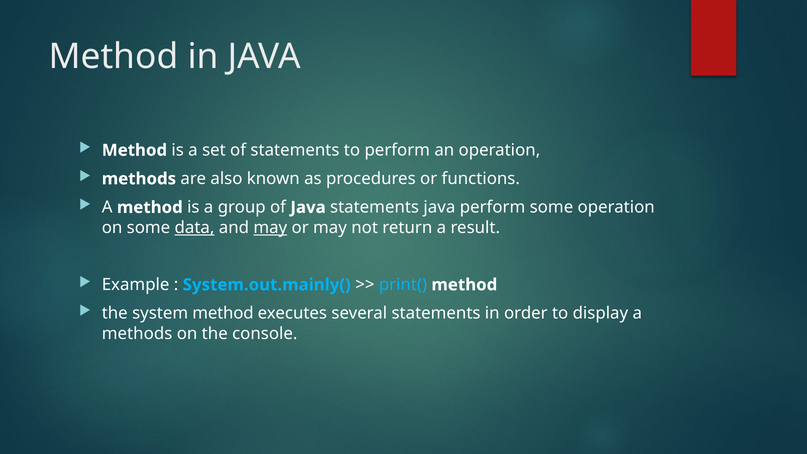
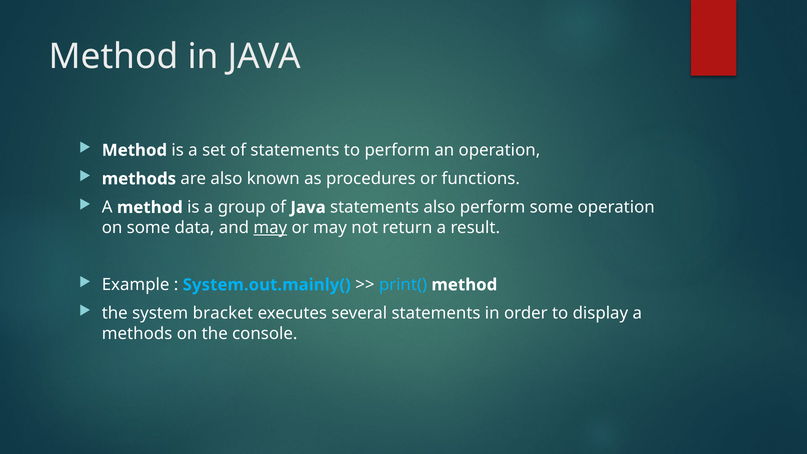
statements java: java -> also
data underline: present -> none
system method: method -> bracket
